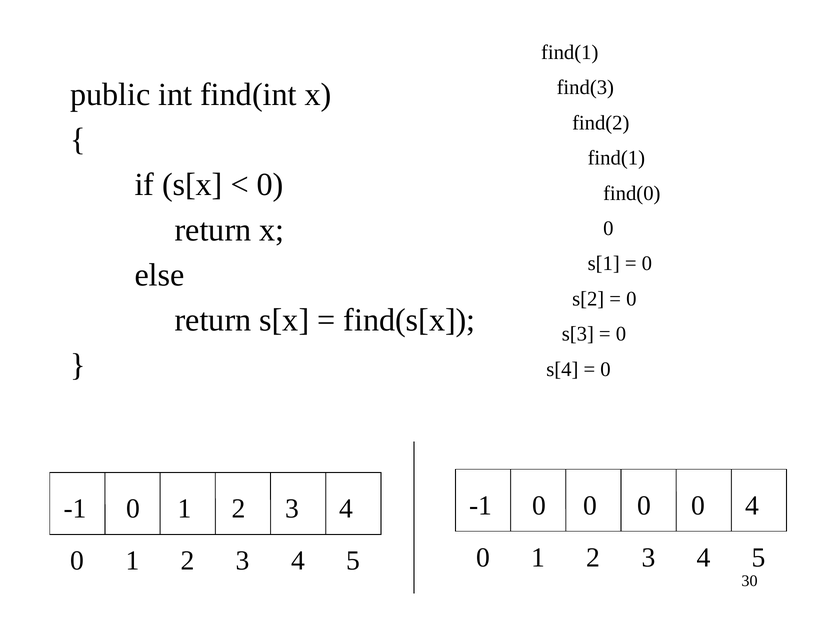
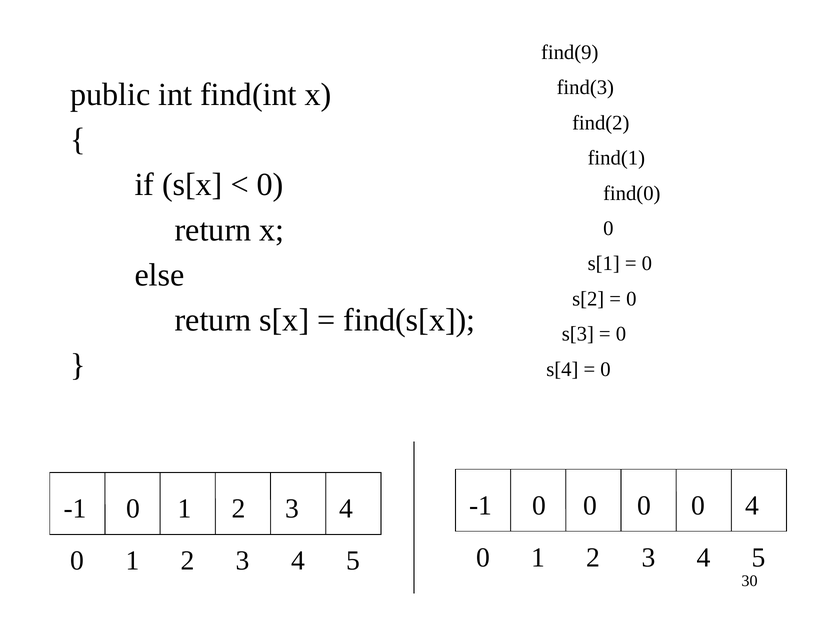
find(1 at (570, 52): find(1 -> find(9
